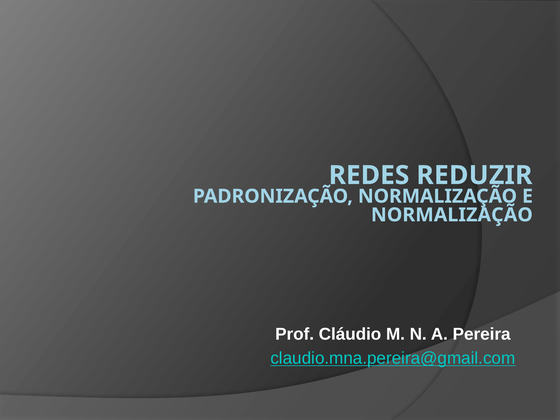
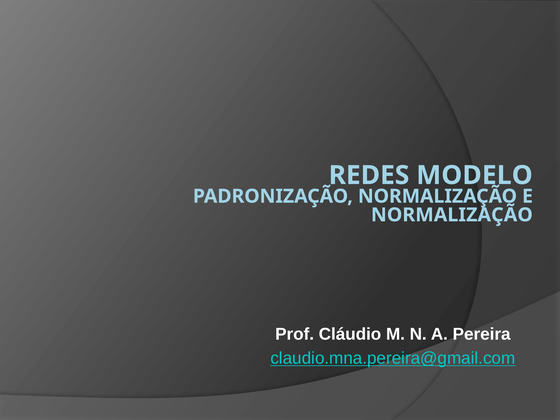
REDUZIR: REDUZIR -> MODELO
